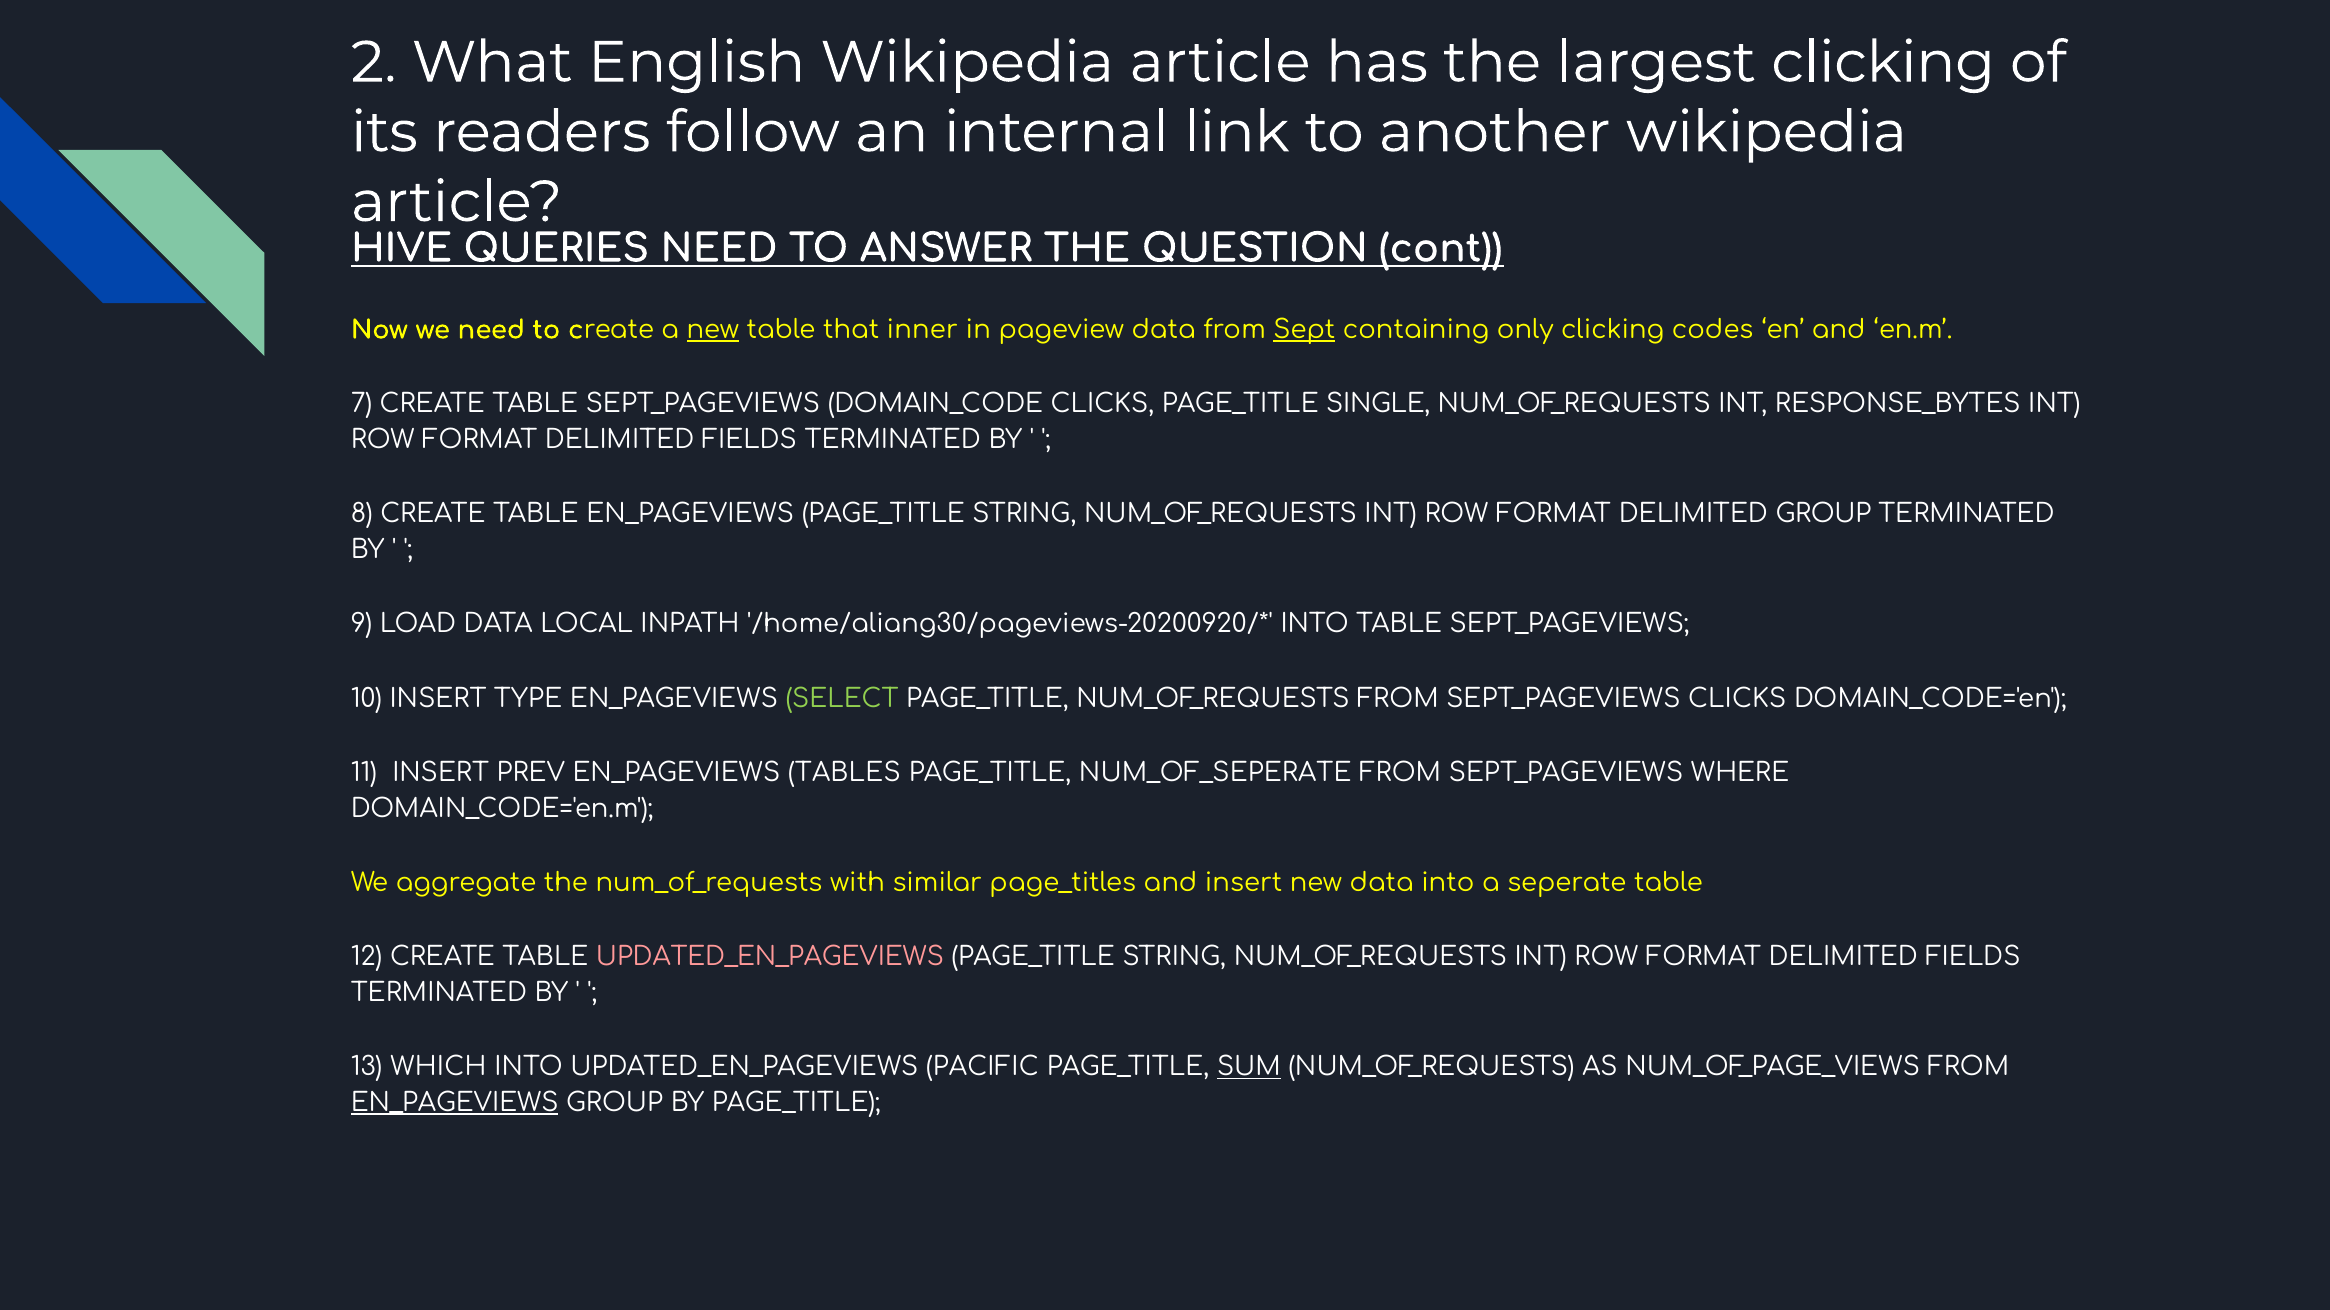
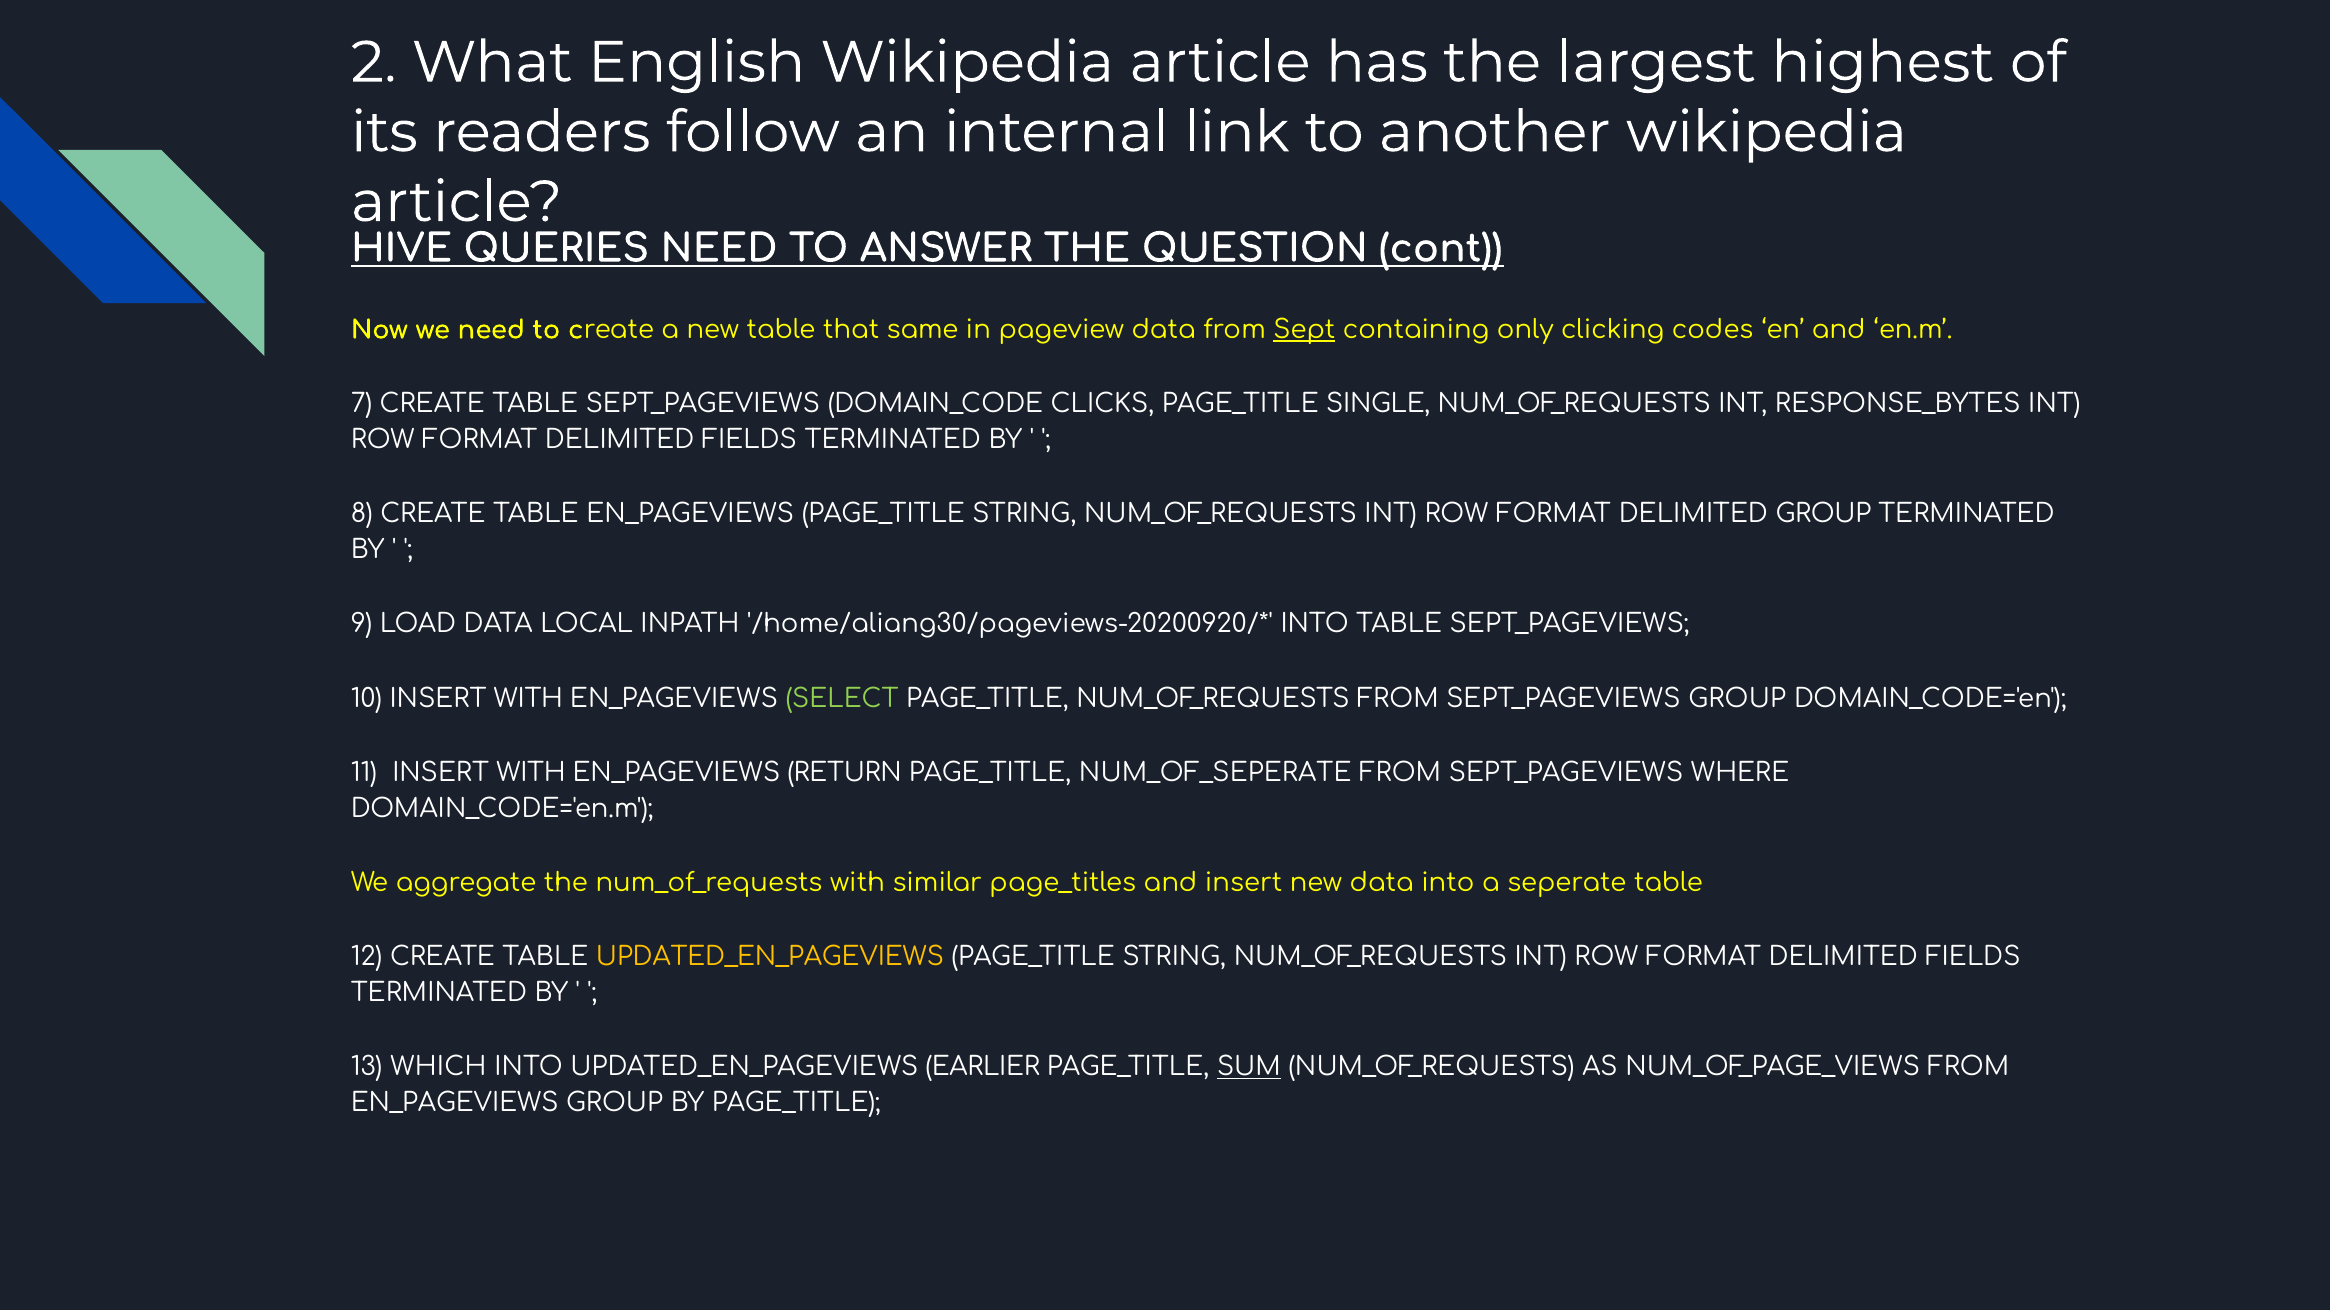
largest clicking: clicking -> highest
new at (713, 330) underline: present -> none
inner: inner -> same
10 INSERT TYPE: TYPE -> WITH
SEPT_PAGEVIEWS CLICKS: CLICKS -> GROUP
11 INSERT PREV: PREV -> WITH
TABLES: TABLES -> RETURN
UPDATED_EN_PAGEVIEWS at (770, 958) colour: pink -> yellow
PACIFIC: PACIFIC -> EARLIER
EN_PAGEVIEWS at (455, 1103) underline: present -> none
